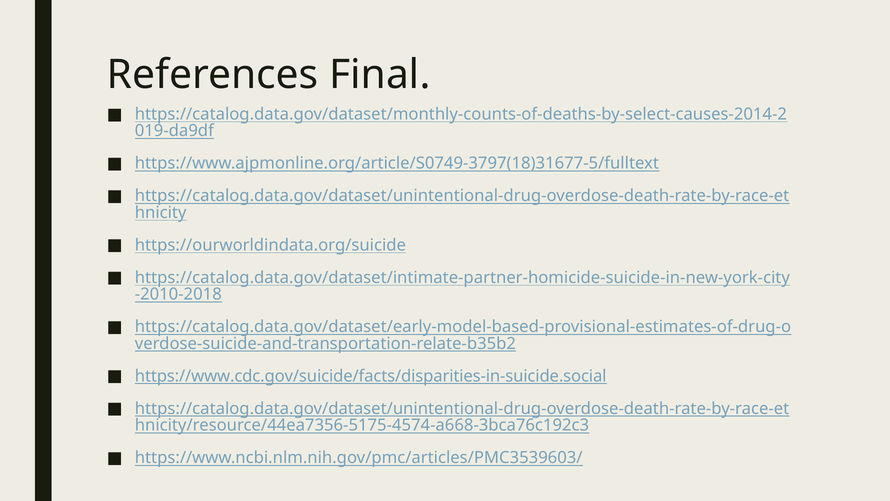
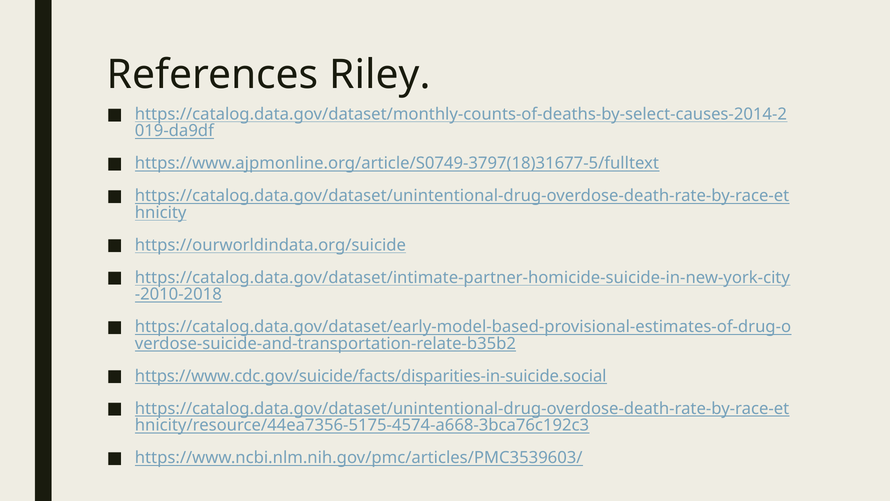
Final: Final -> Riley
